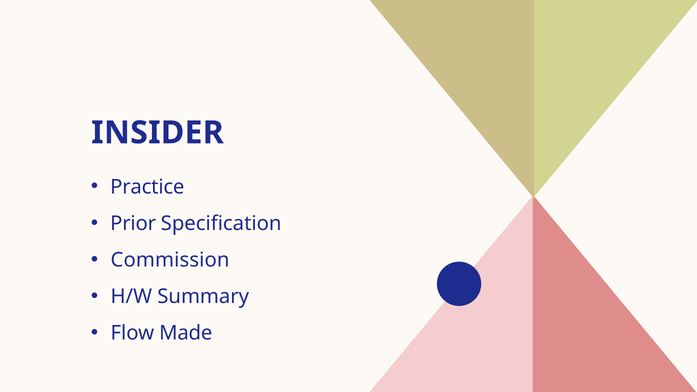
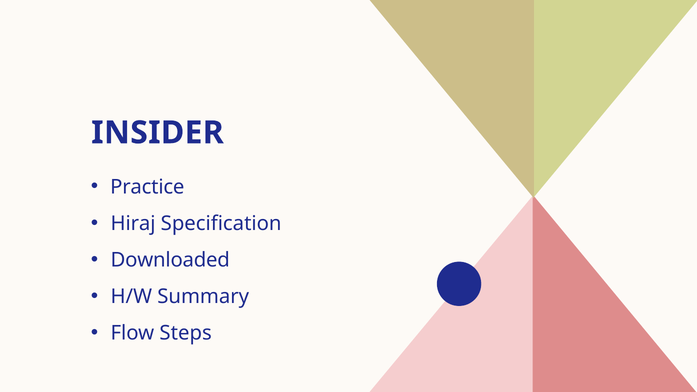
Prior: Prior -> Hiraj
Commission: Commission -> Downloaded
Made: Made -> Steps
